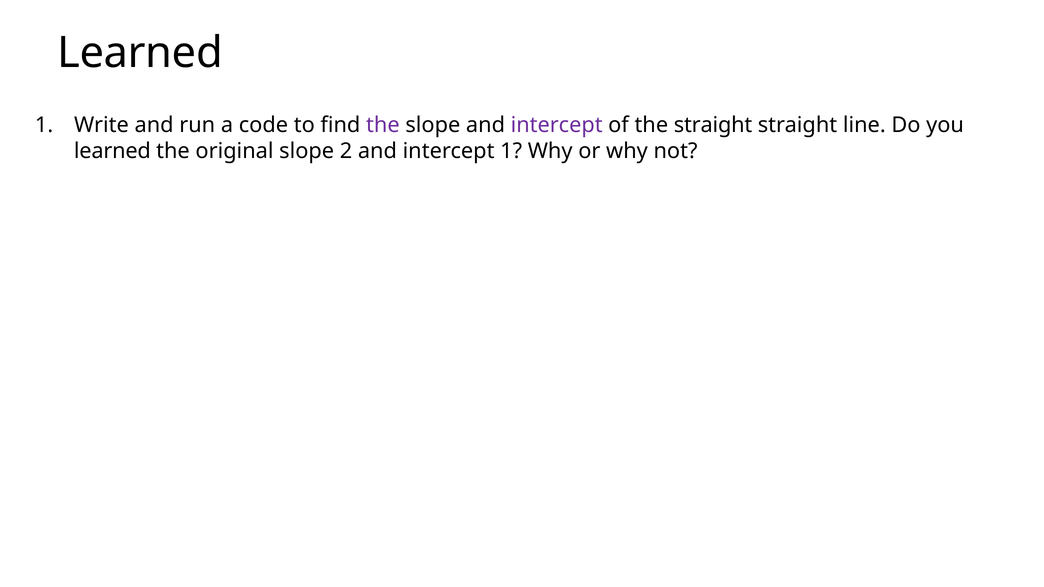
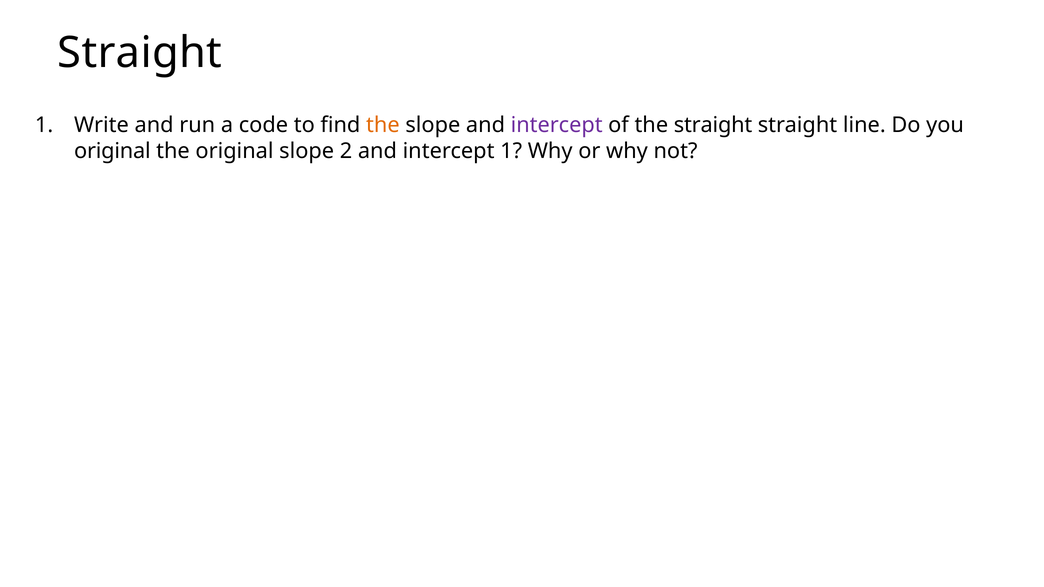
Learned at (140, 53): Learned -> Straight
the at (383, 125) colour: purple -> orange
learned at (112, 151): learned -> original
